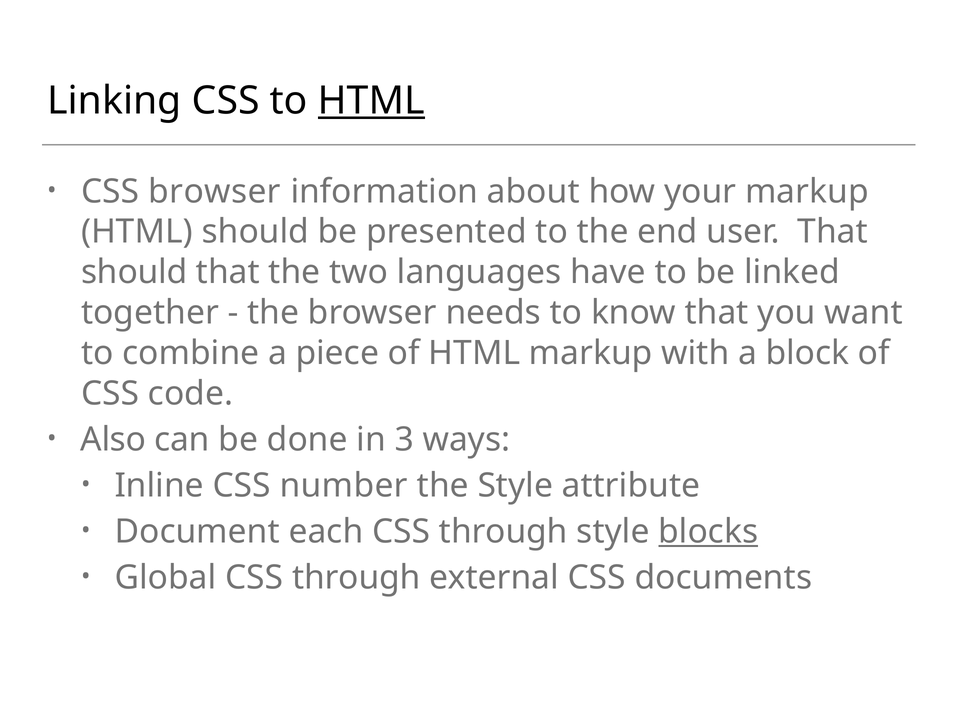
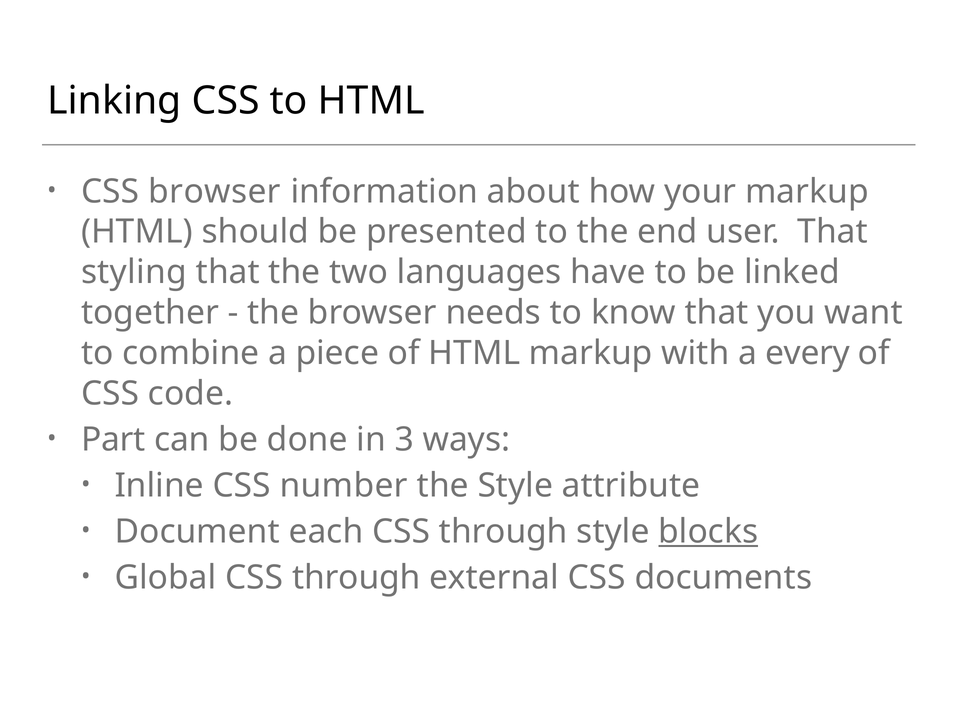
HTML at (371, 101) underline: present -> none
should at (134, 272): should -> styling
block: block -> every
Also: Also -> Part
